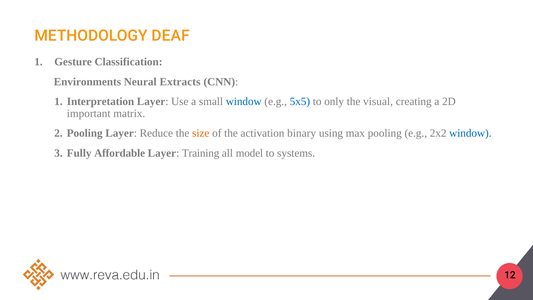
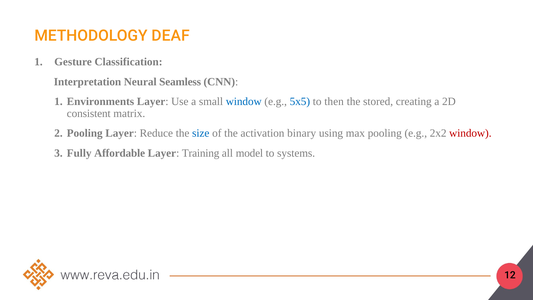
Environments: Environments -> Interpretation
Extracts: Extracts -> Seamless
Interpretation: Interpretation -> Environments
only: only -> then
visual: visual -> stored
important: important -> consistent
size colour: orange -> blue
window at (470, 133) colour: blue -> red
